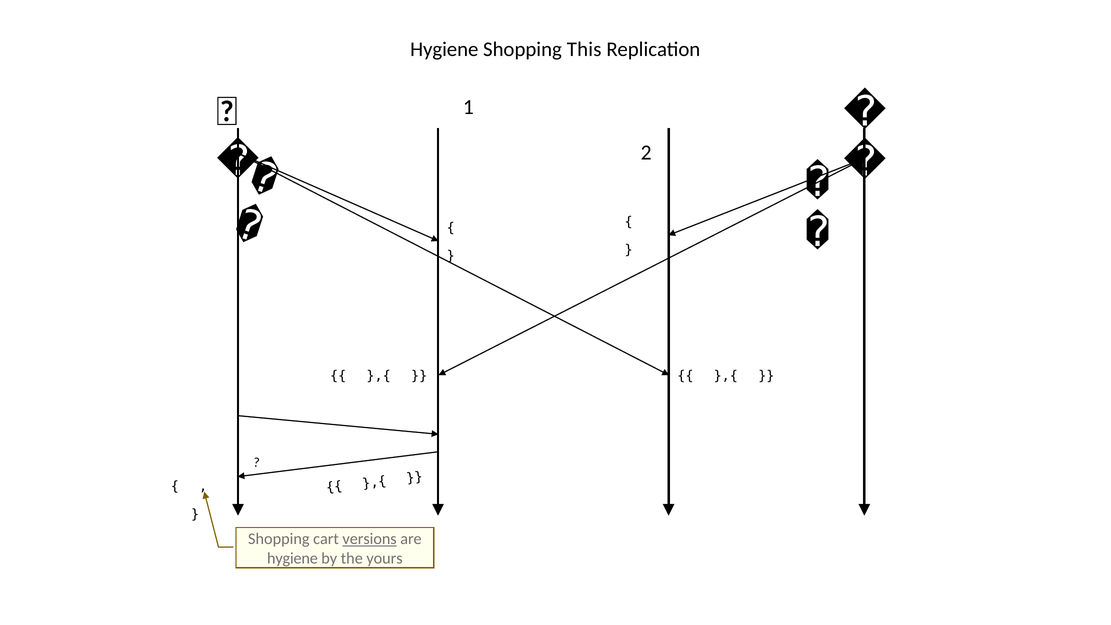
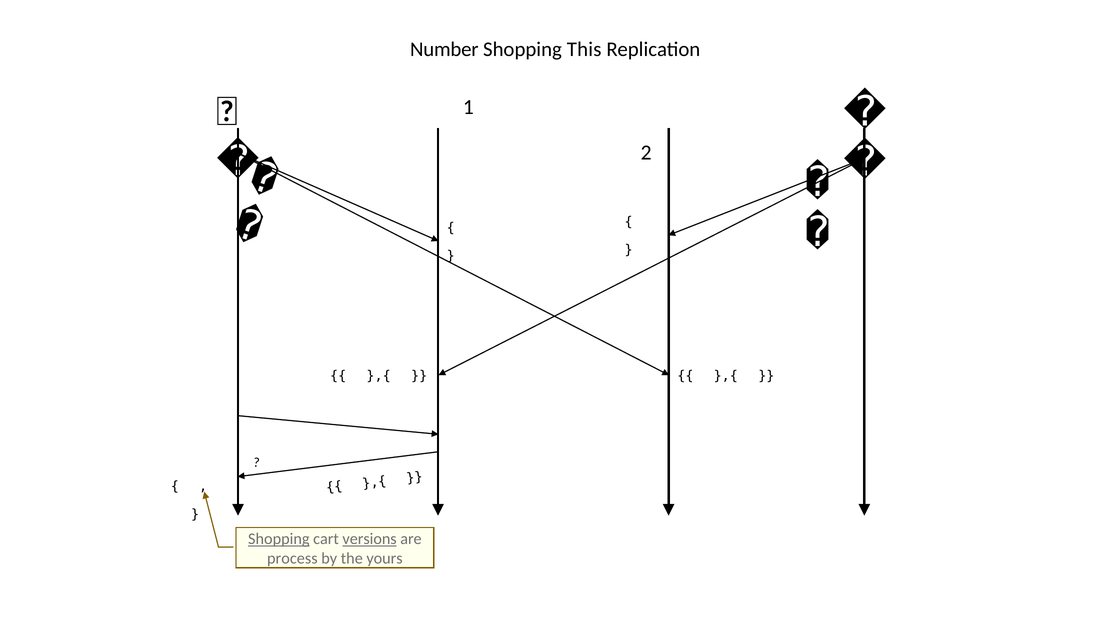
Hygiene at (444, 50): Hygiene -> Number
Shopping at (279, 539) underline: none -> present
hygiene at (292, 558): hygiene -> process
